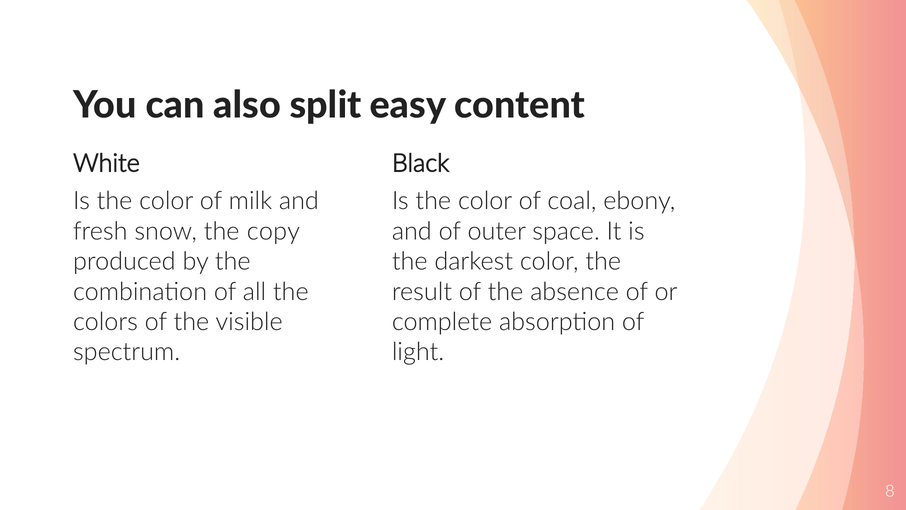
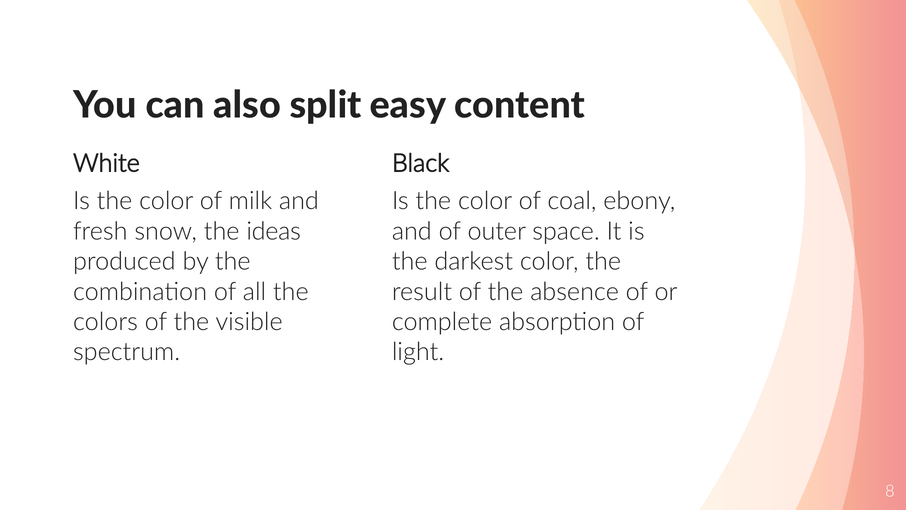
copy: copy -> ideas
